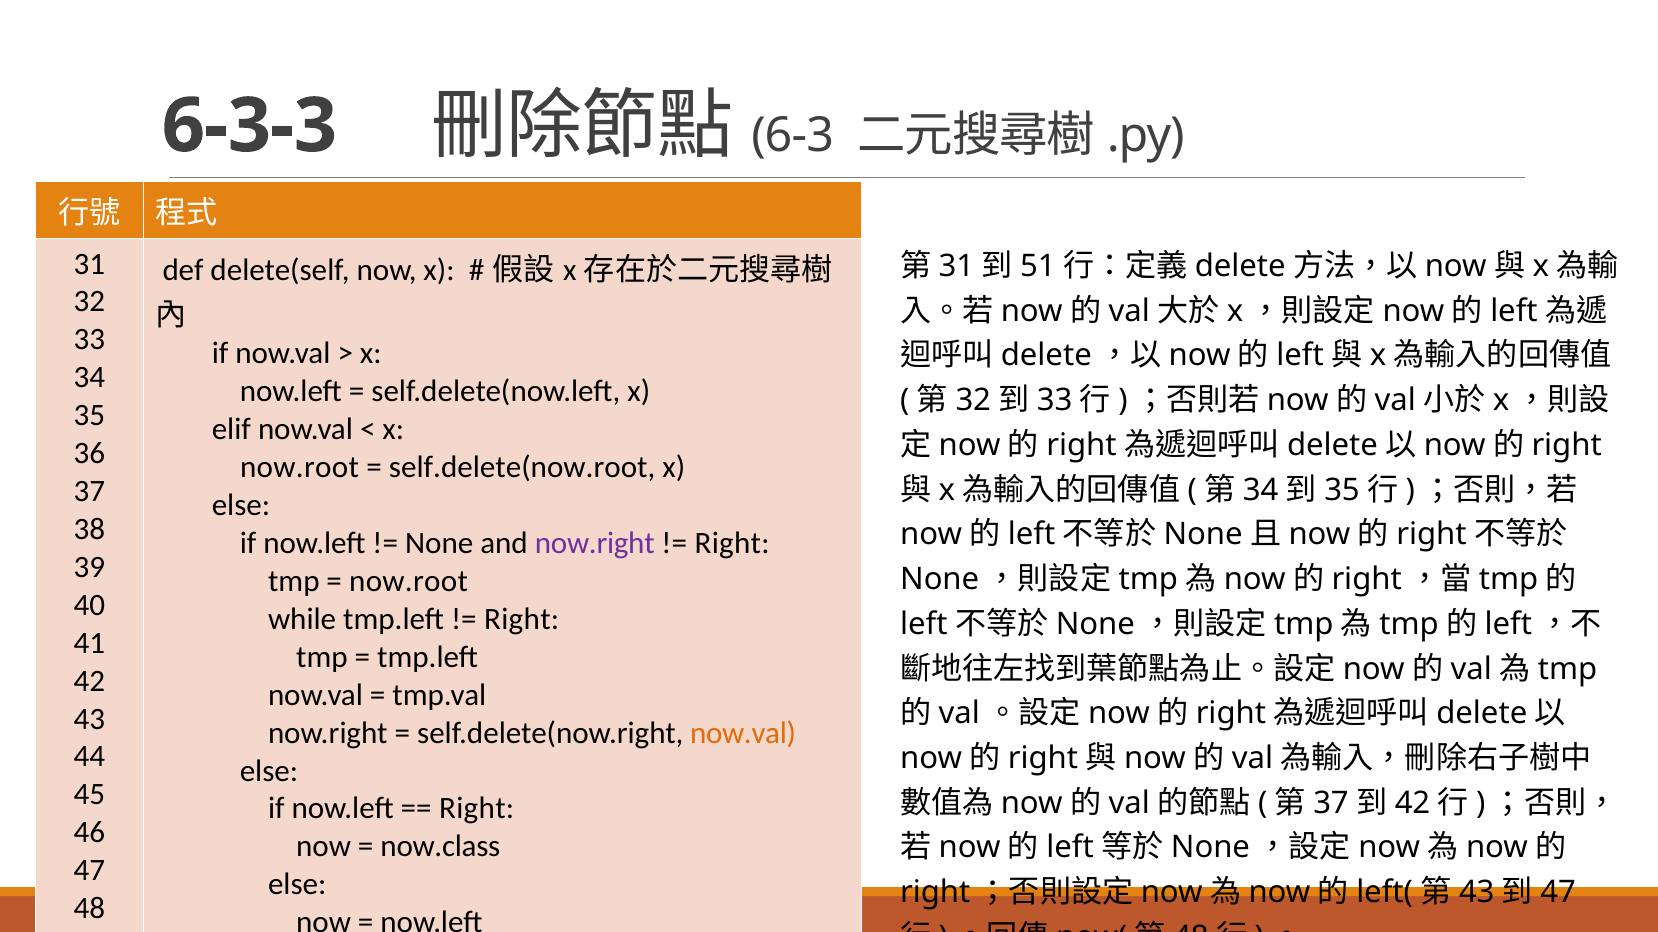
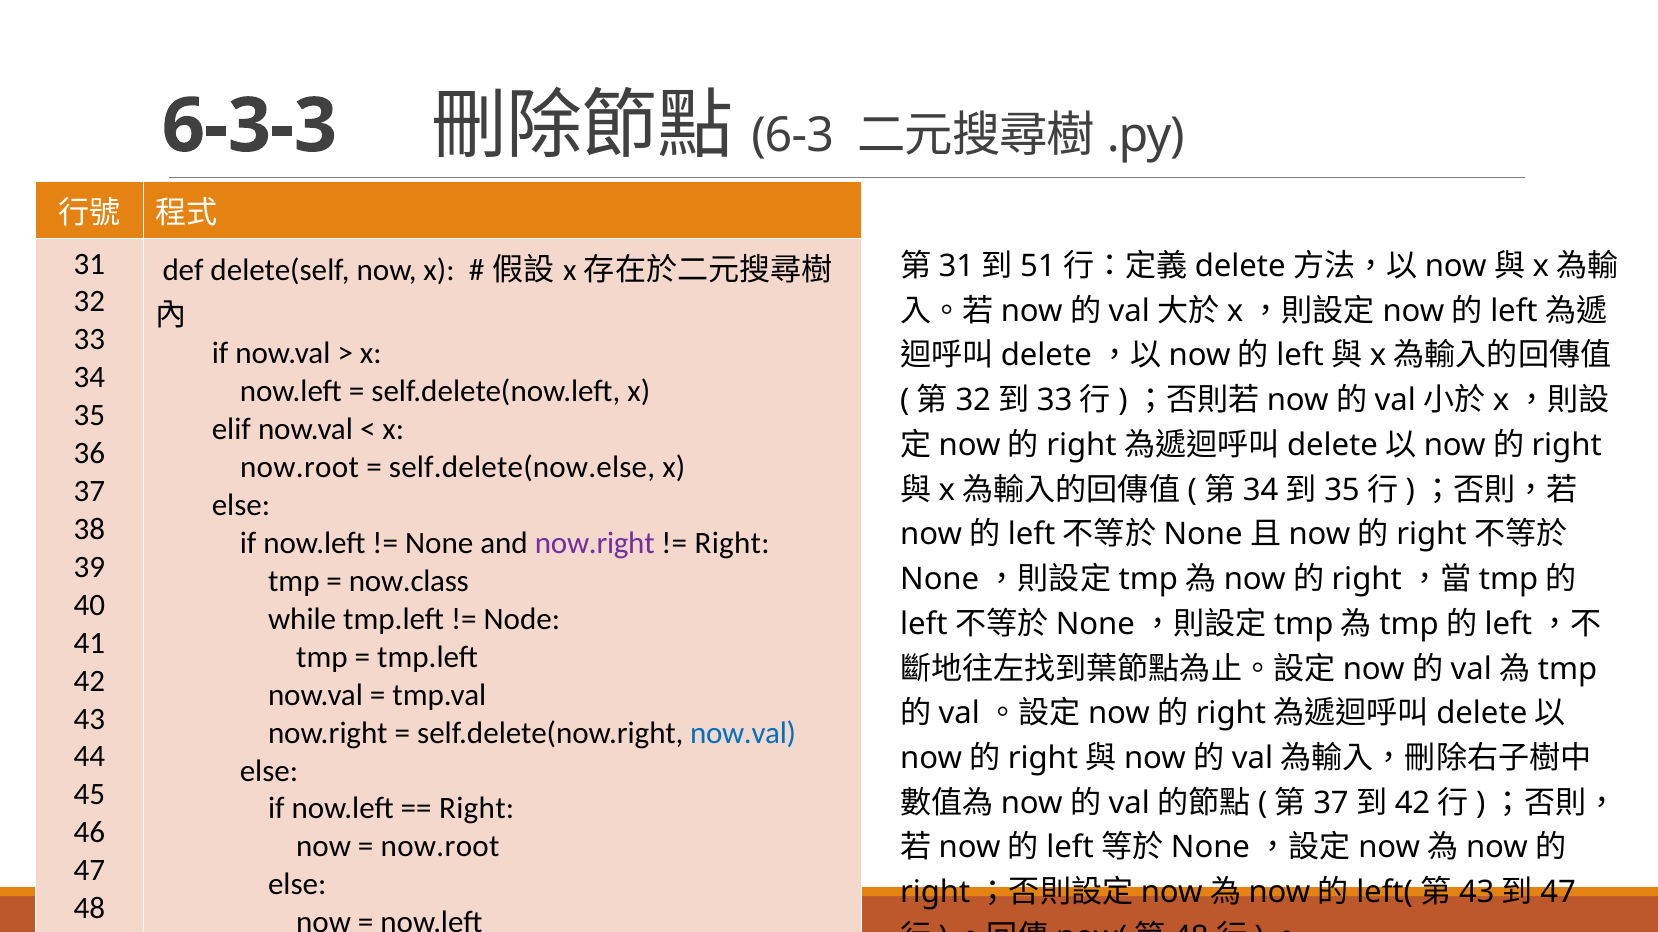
self.delete(now.root: self.delete(now.root -> self.delete(now.else
now.root at (409, 582): now.root -> now.class
Right at (522, 620): Right -> Node
now.val at (743, 733) colour: orange -> blue
now.class at (440, 847): now.class -> now.root
